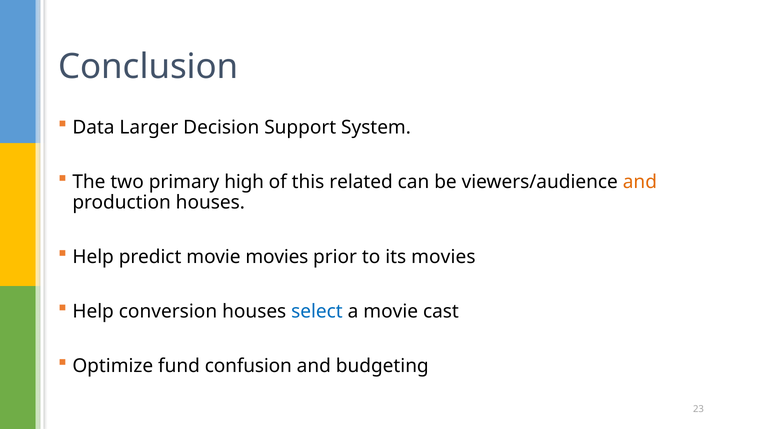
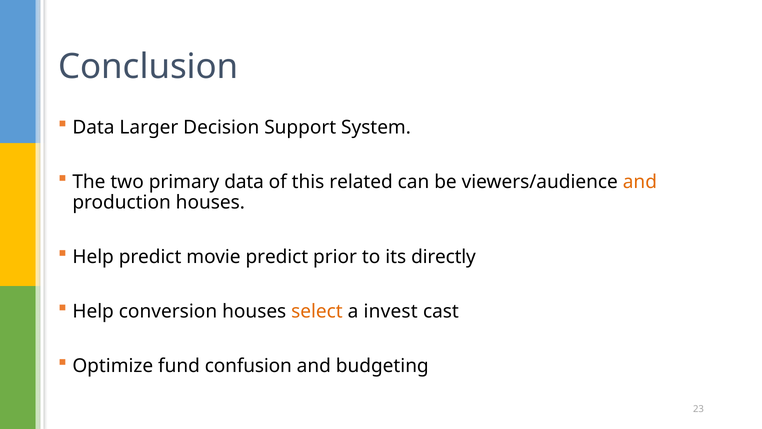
primary high: high -> data
movie movies: movies -> predict
its movies: movies -> directly
select colour: blue -> orange
a movie: movie -> invest
